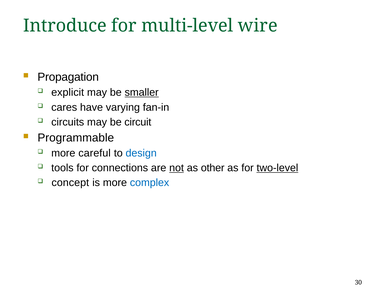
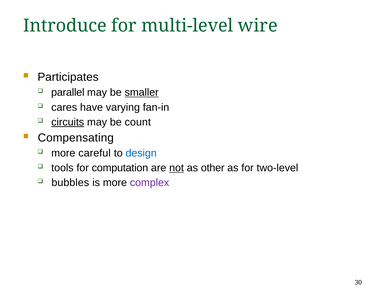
Propagation: Propagation -> Participates
explicit: explicit -> parallel
circuits underline: none -> present
circuit: circuit -> count
Programmable: Programmable -> Compensating
connections: connections -> computation
two-level underline: present -> none
concept: concept -> bubbles
complex colour: blue -> purple
